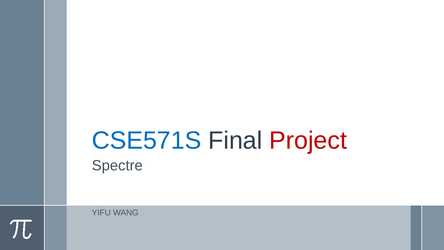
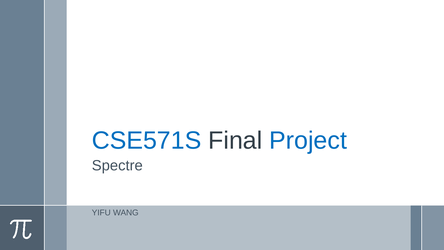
Project colour: red -> blue
